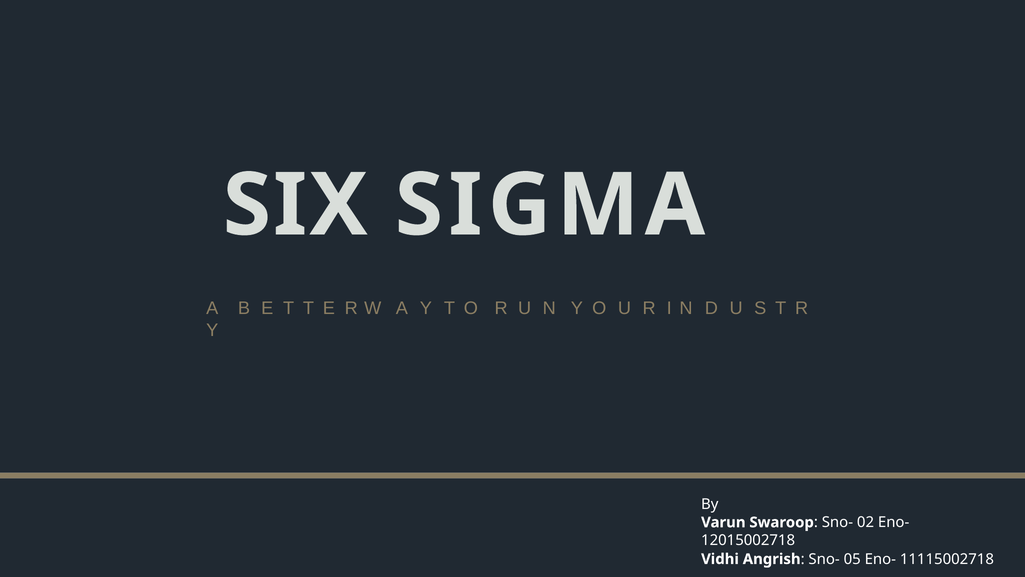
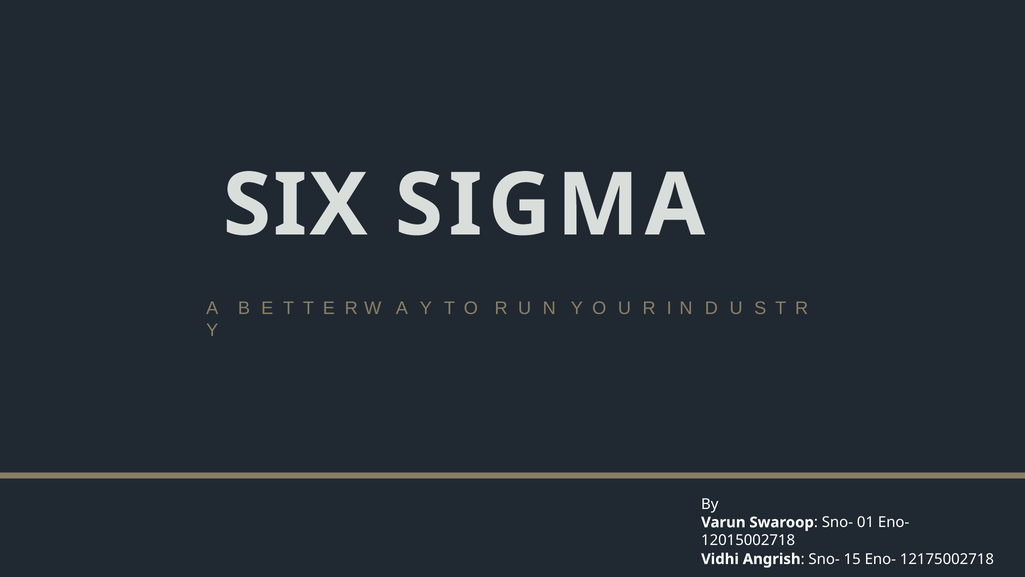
02: 02 -> 01
05: 05 -> 15
11115002718: 11115002718 -> 12175002718
